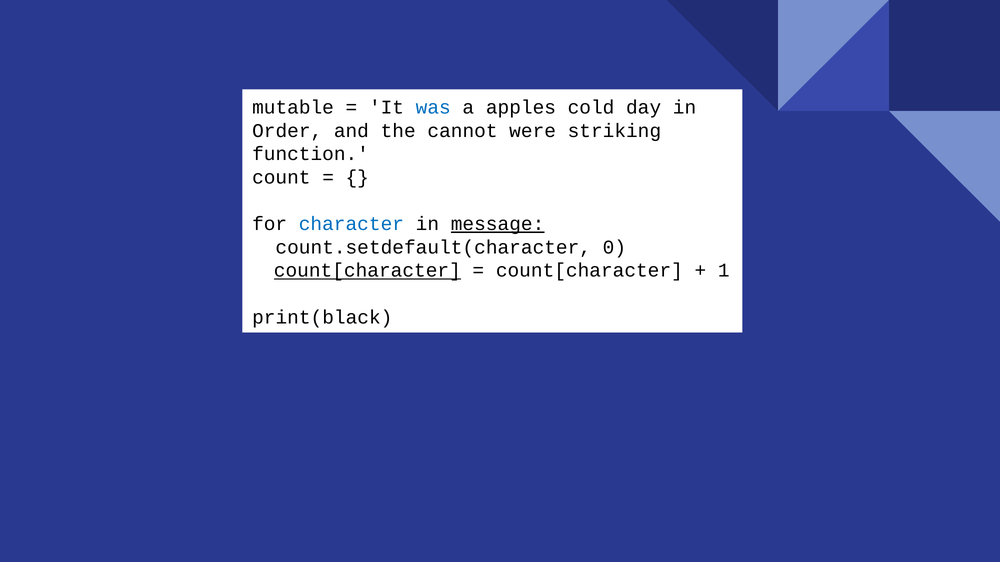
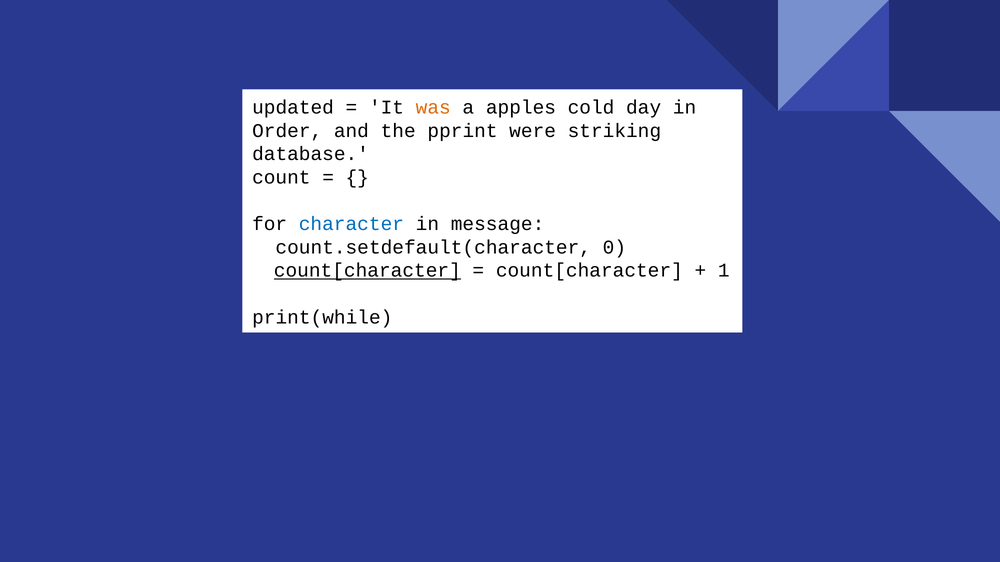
mutable: mutable -> updated
was colour: blue -> orange
cannot: cannot -> pprint
function: function -> database
message underline: present -> none
print(black: print(black -> print(while
